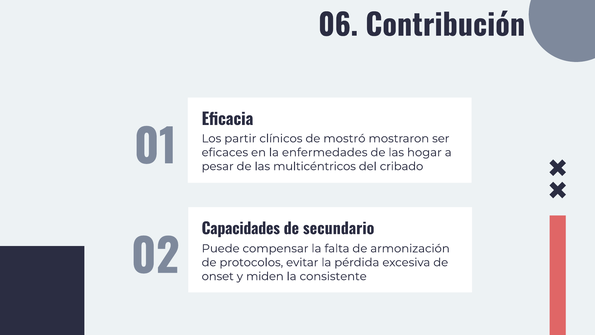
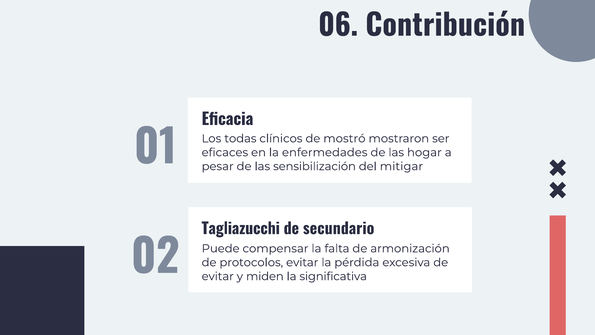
partir: partir -> todas
multicéntricos: multicéntricos -> sensibilización
cribado: cribado -> mitigar
Capacidades: Capacidades -> Tagliazucchi
onset at (218, 276): onset -> evitar
consistente: consistente -> significativa
